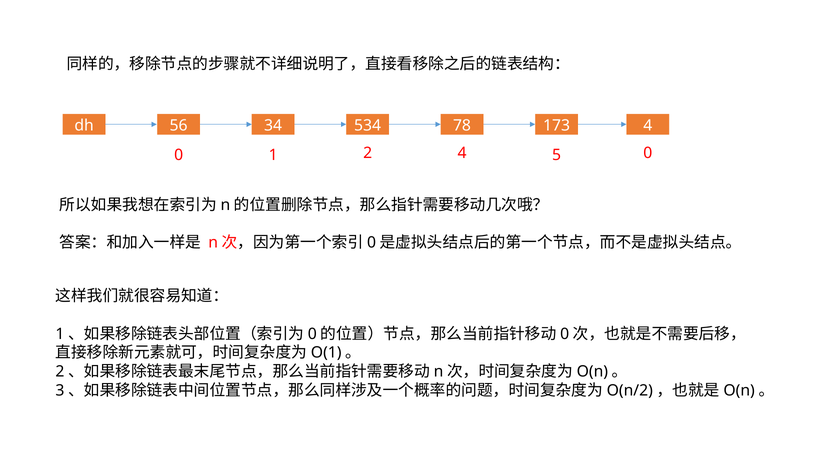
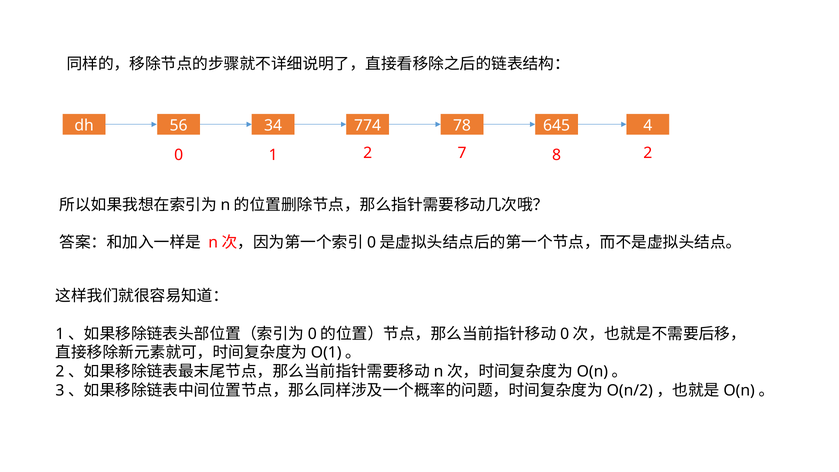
534: 534 -> 774
173: 173 -> 645
2 4: 4 -> 7
5: 5 -> 8
1 0: 0 -> 2
